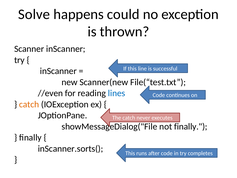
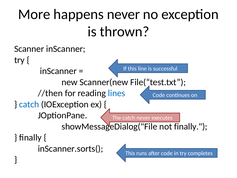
Solve: Solve -> More
happens could: could -> never
//even: //even -> //then
catch at (29, 104) colour: orange -> blue
